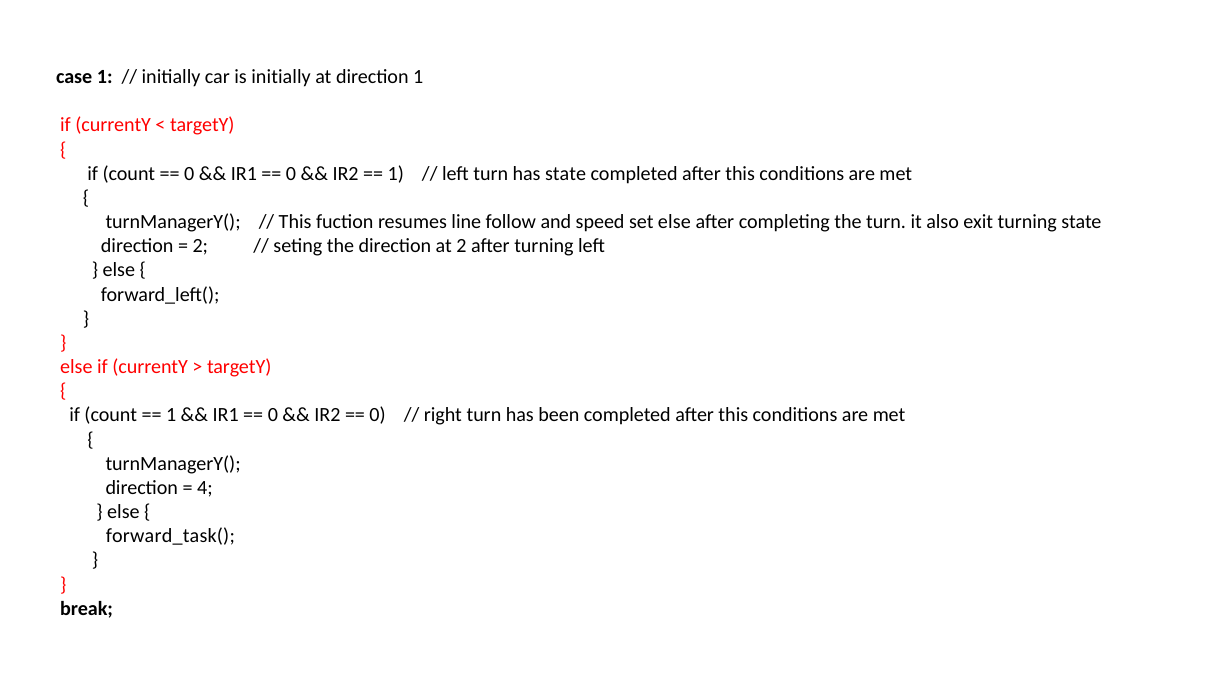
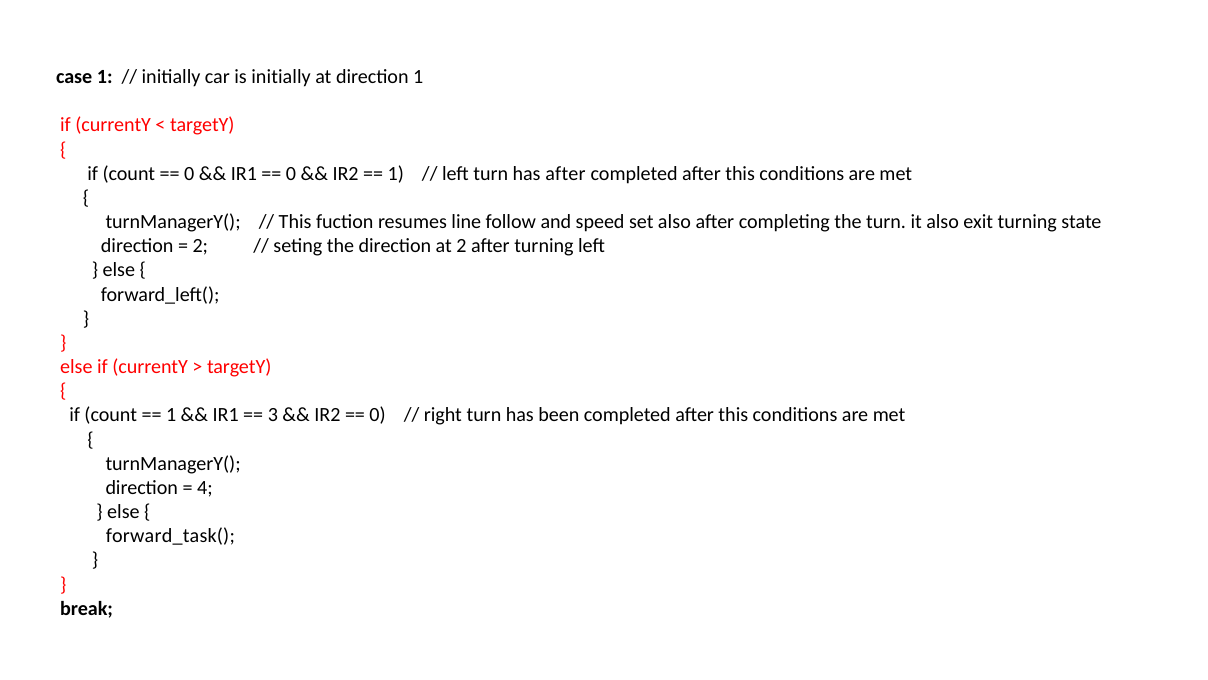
has state: state -> after
set else: else -> also
0 at (273, 415): 0 -> 3
